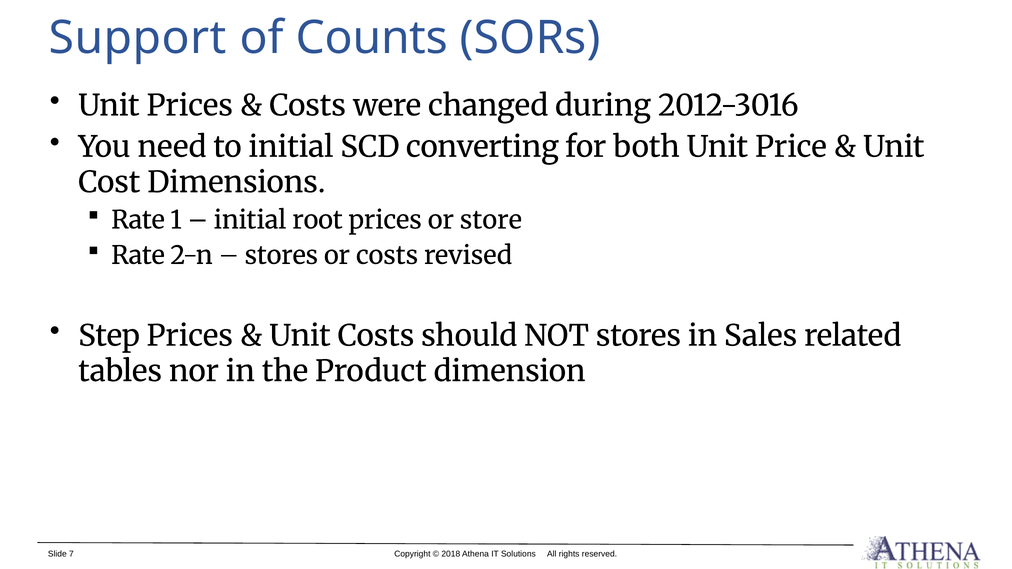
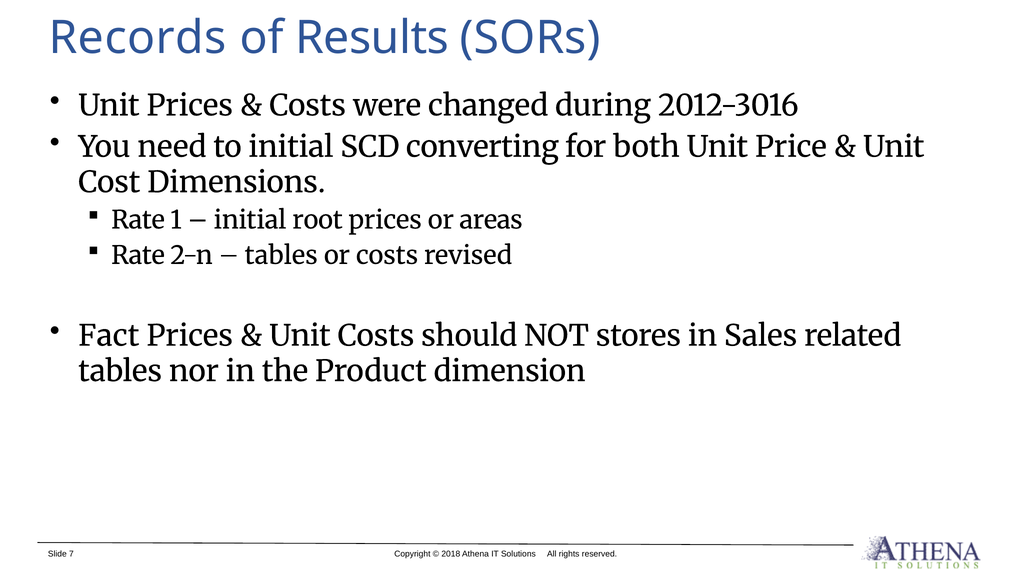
Support: Support -> Records
Counts: Counts -> Results
store: store -> areas
stores at (281, 256): stores -> tables
Step: Step -> Fact
